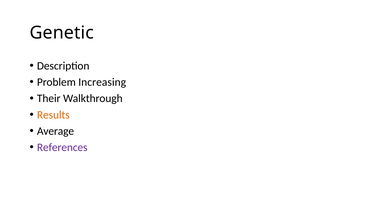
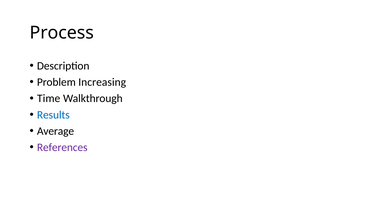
Genetic: Genetic -> Process
Their: Their -> Time
Results colour: orange -> blue
